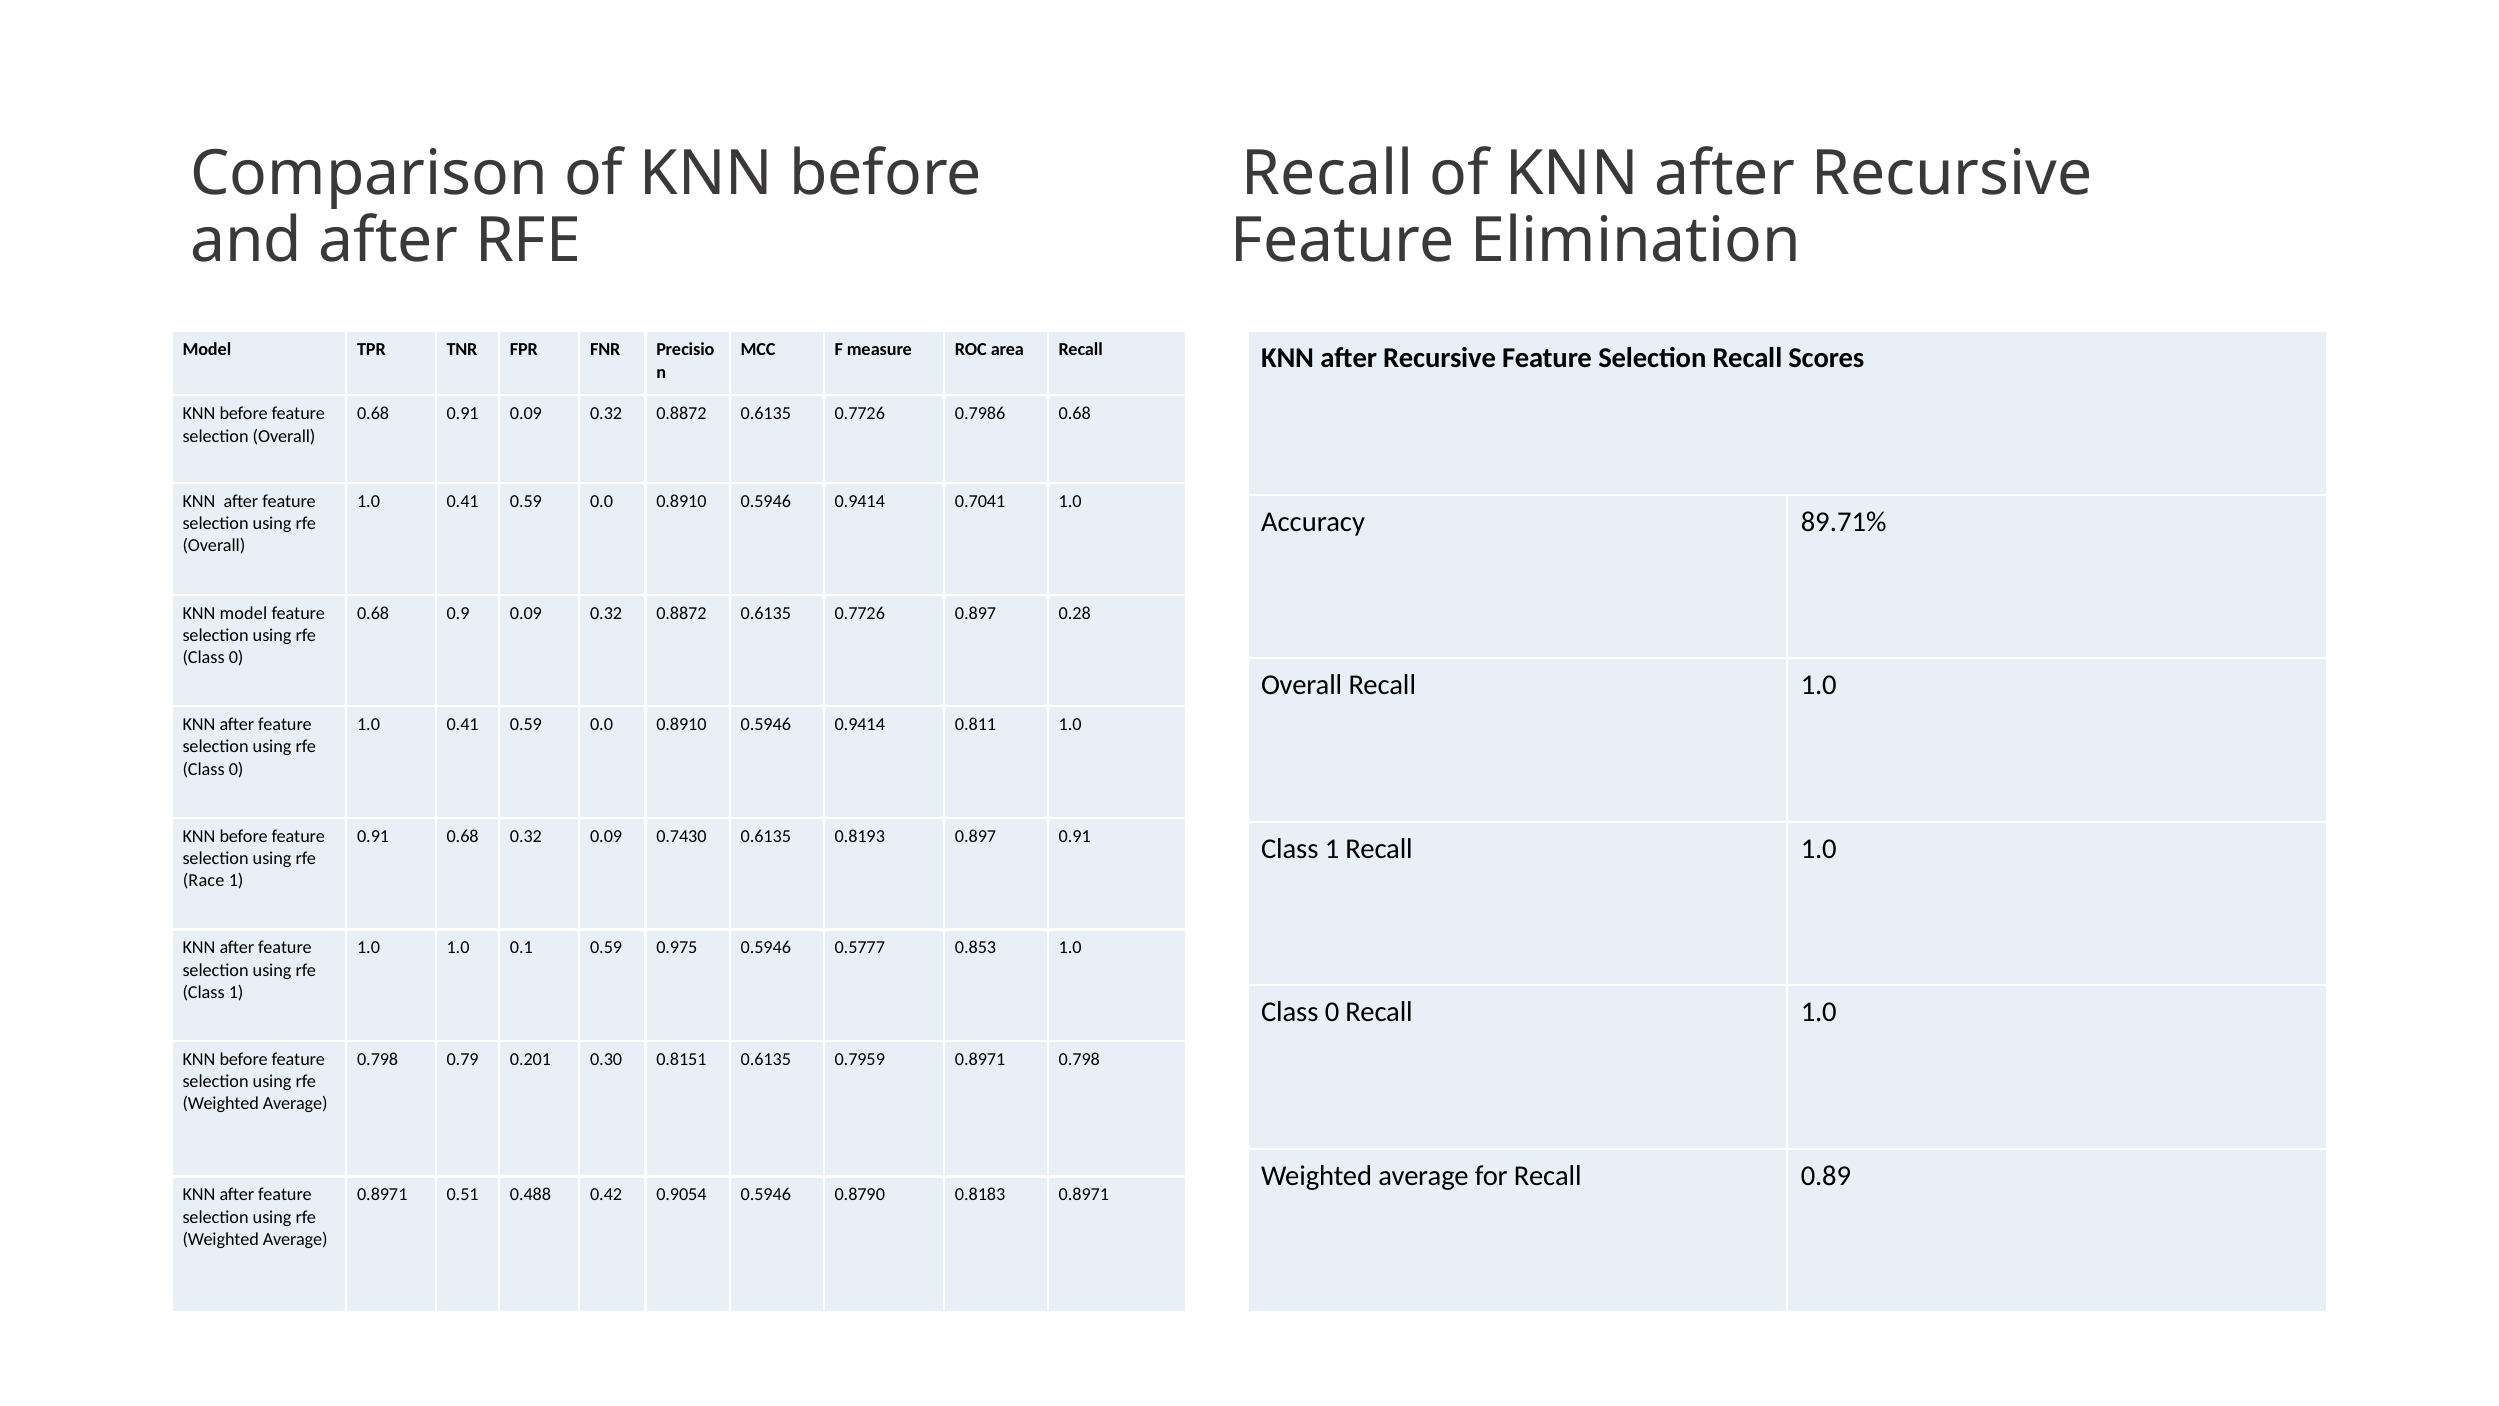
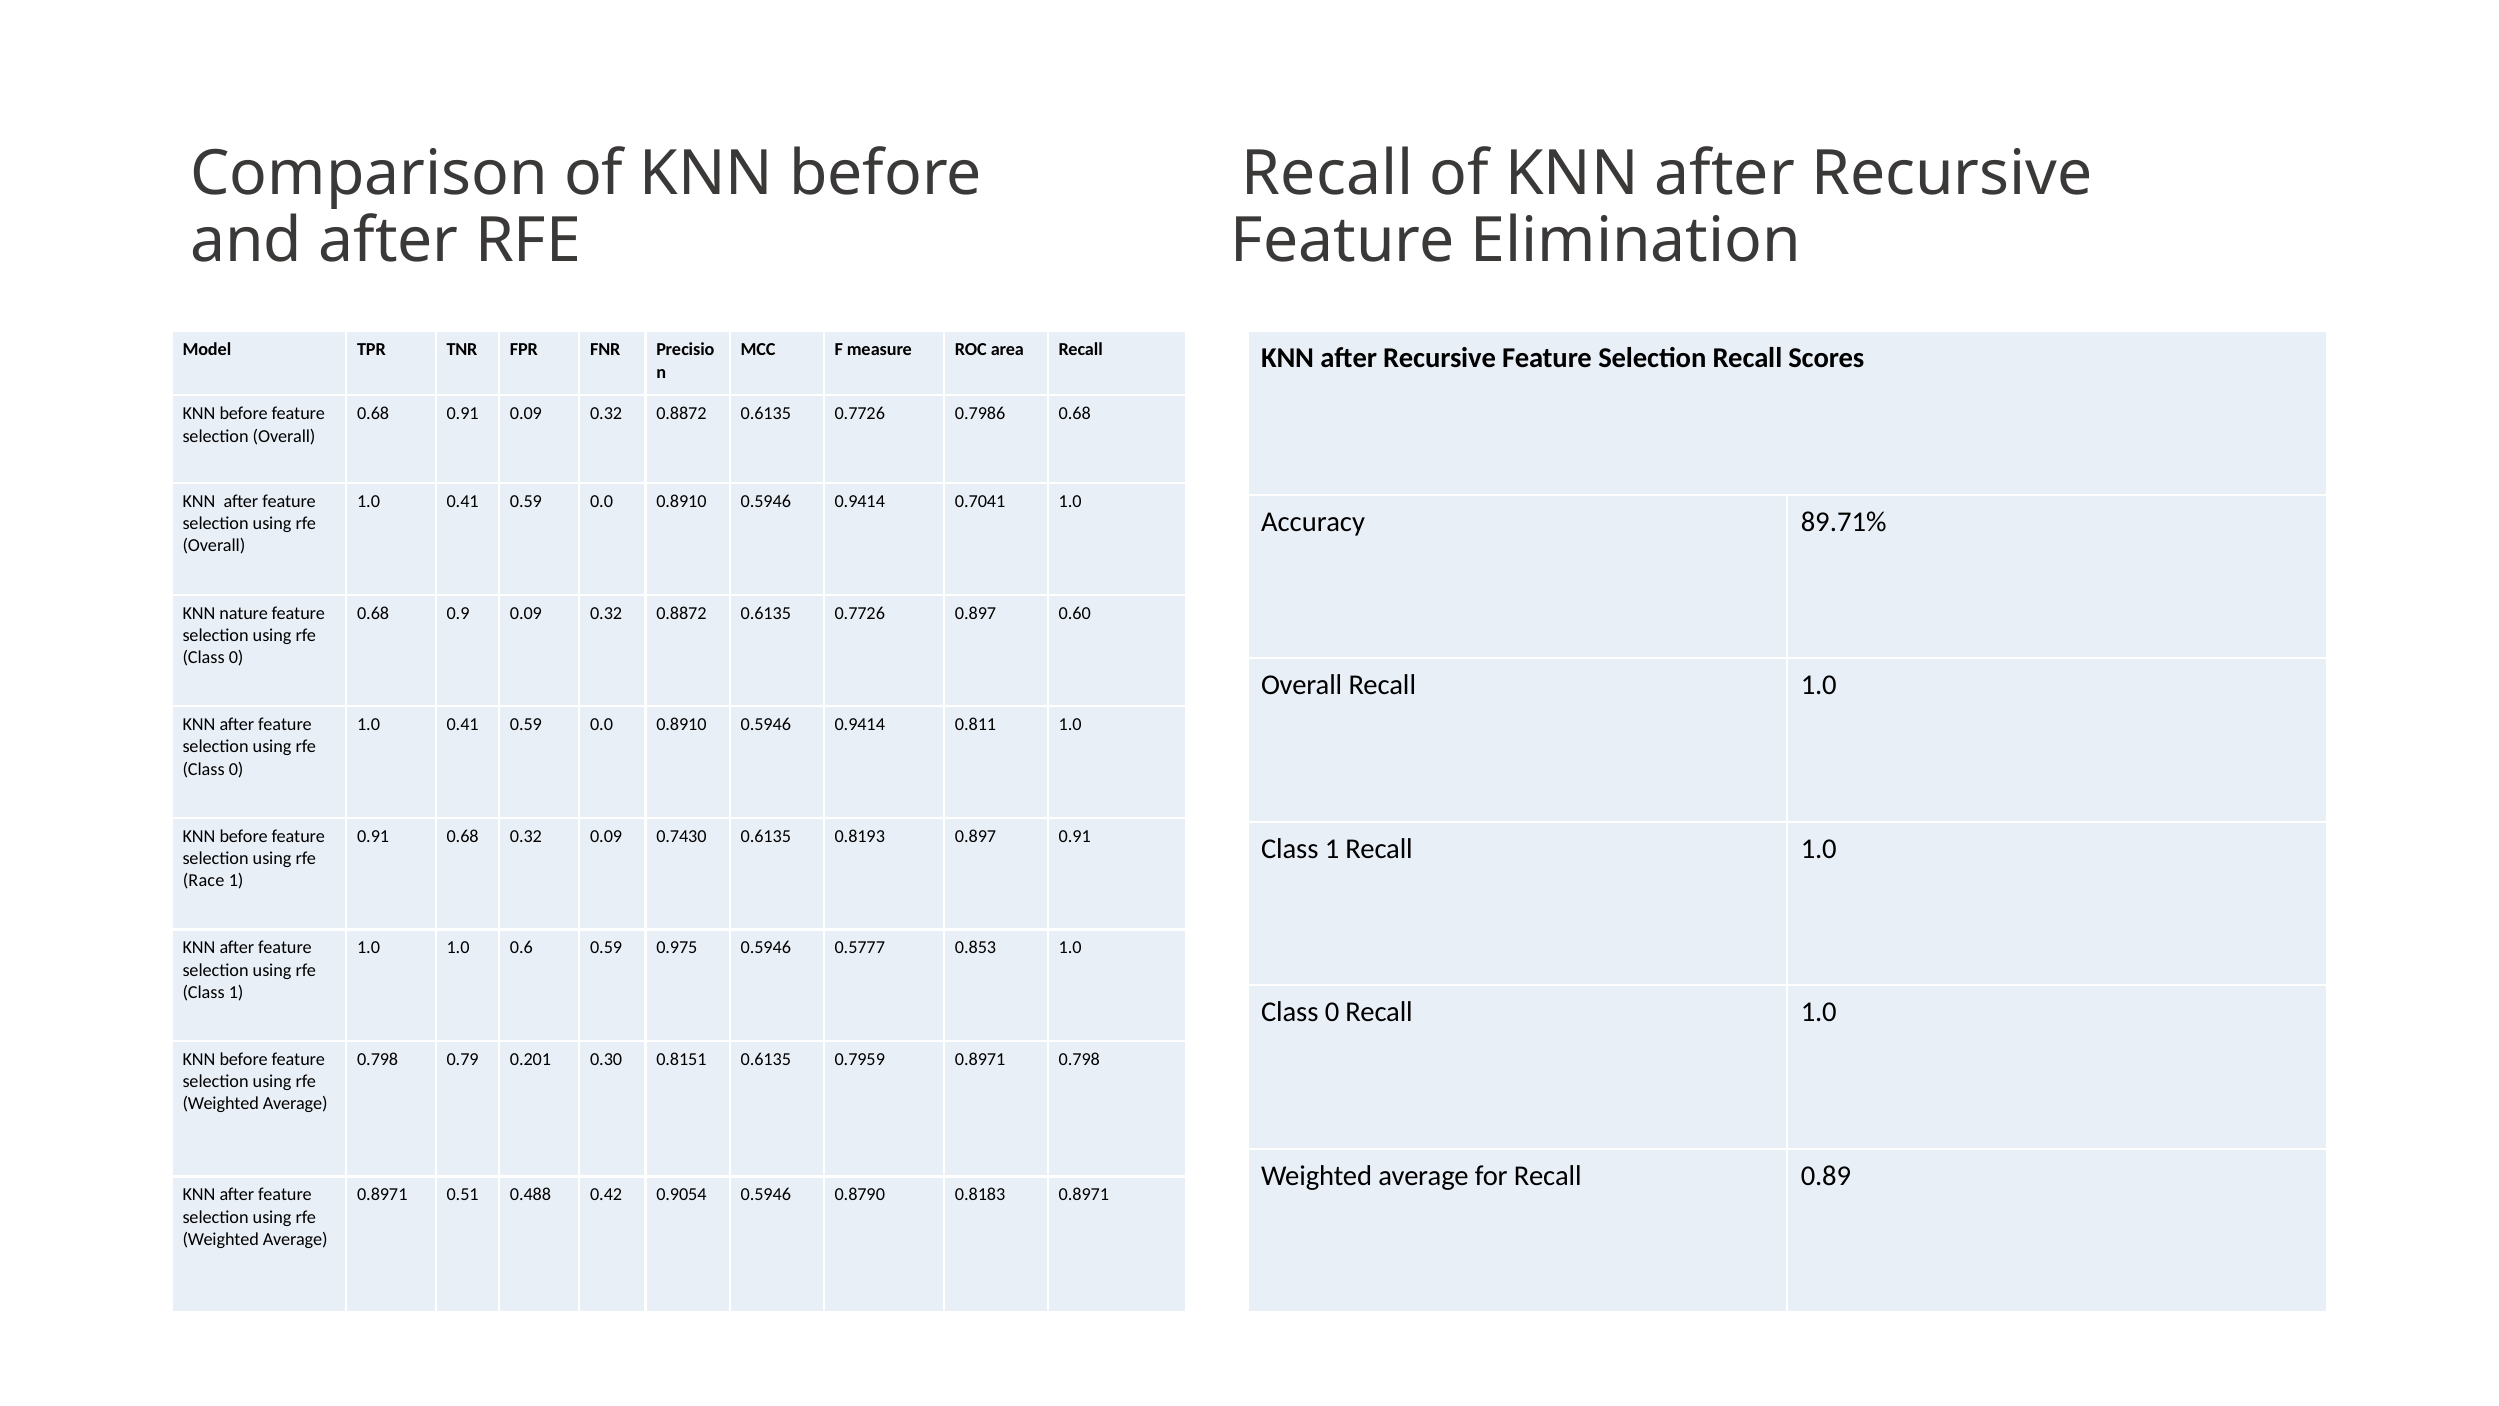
KNN model: model -> nature
0.28: 0.28 -> 0.60
0.1: 0.1 -> 0.6
